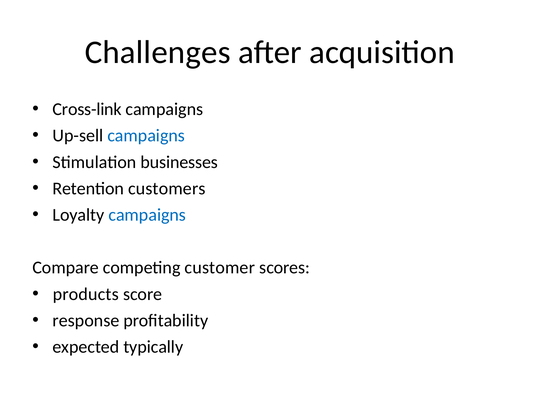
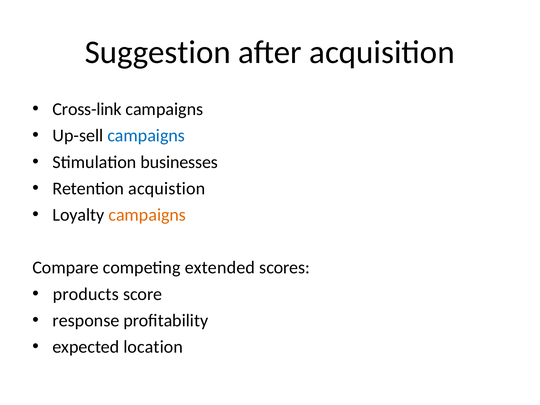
Challenges: Challenges -> Suggestion
customers: customers -> acquistion
campaigns at (147, 215) colour: blue -> orange
customer: customer -> extended
typically: typically -> location
